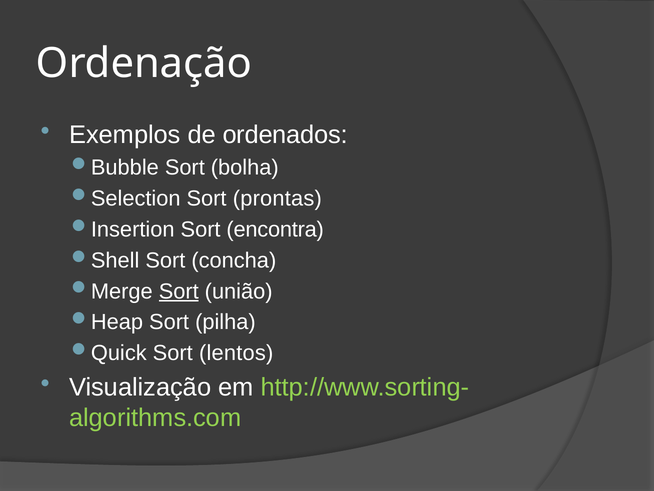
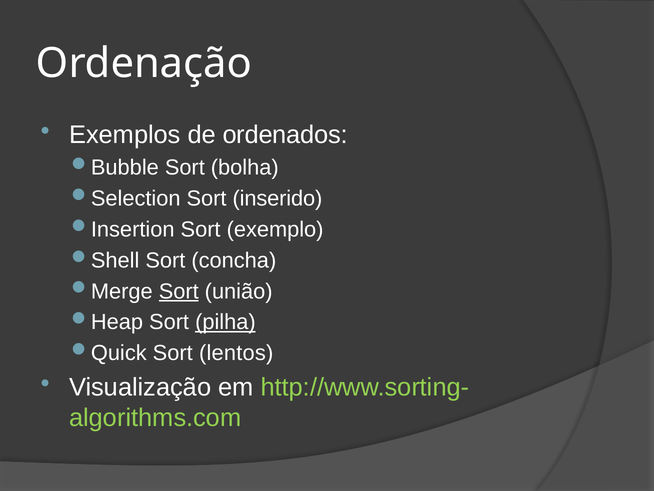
prontas: prontas -> inserido
encontra: encontra -> exemplo
pilha underline: none -> present
